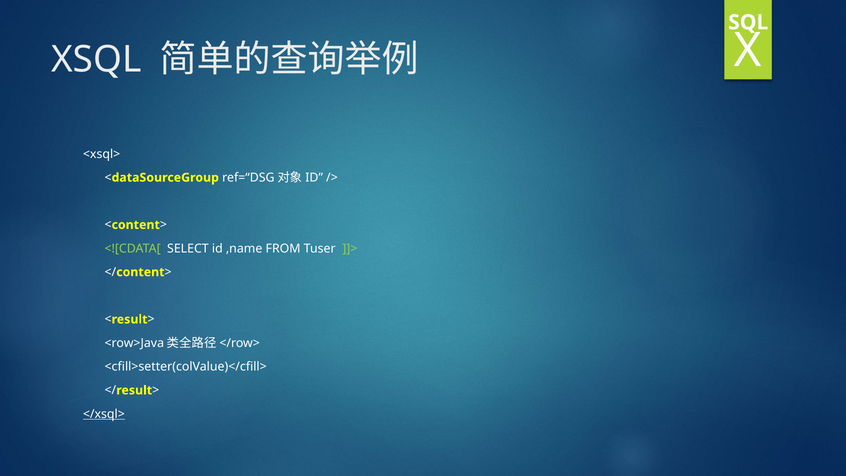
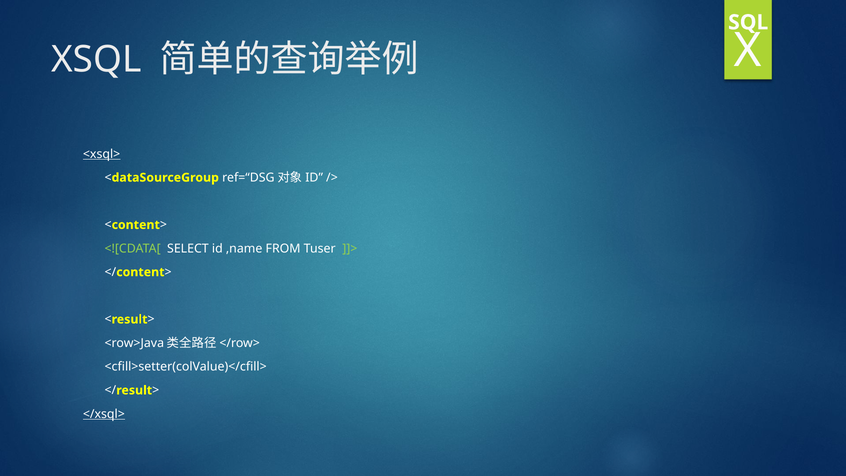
<xsql> underline: none -> present
